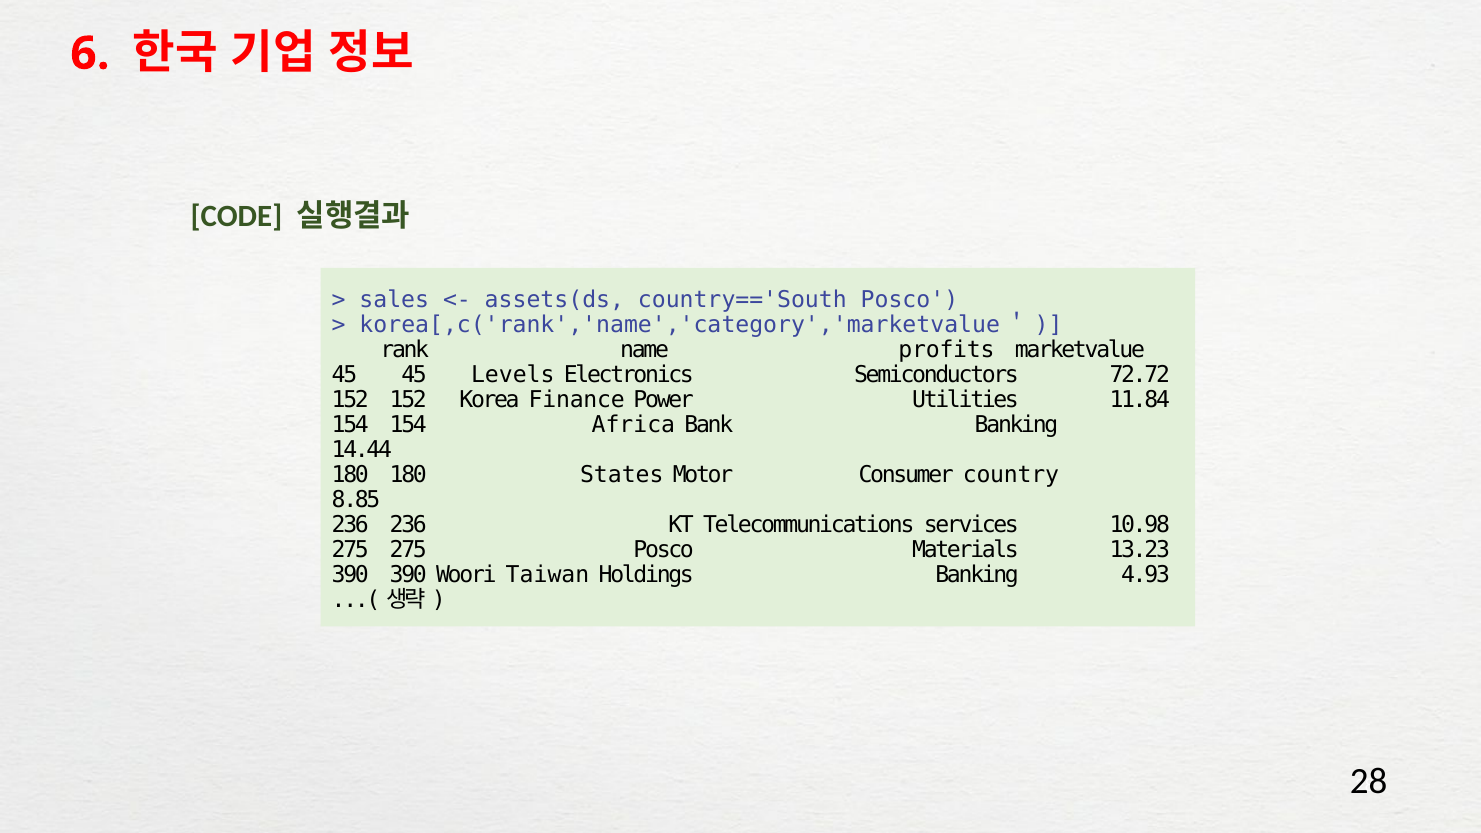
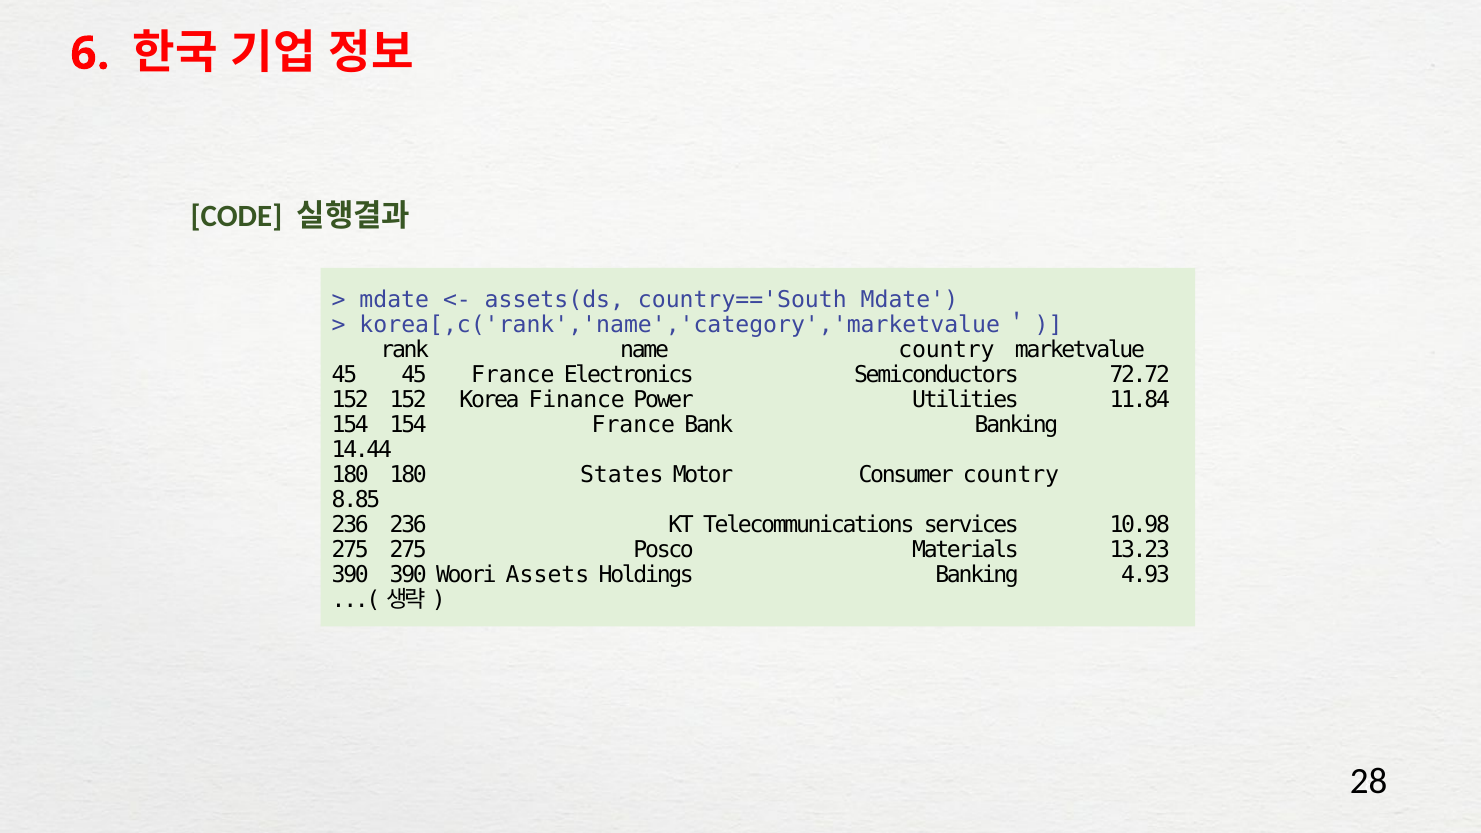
sales at (394, 300): sales -> mdate
country=='South Posco: Posco -> Mdate
name profits: profits -> country
45 Levels: Levels -> France
154 Africa: Africa -> France
Taiwan: Taiwan -> Assets
